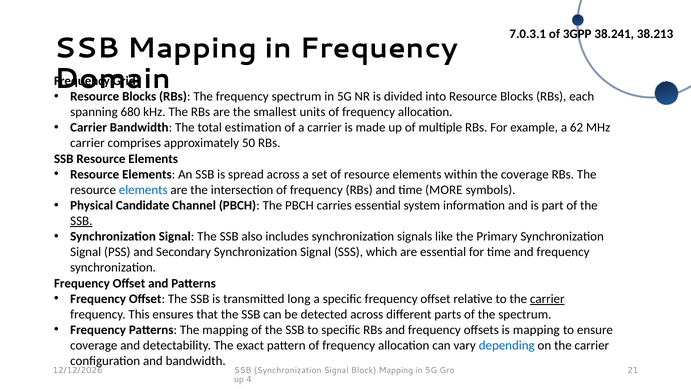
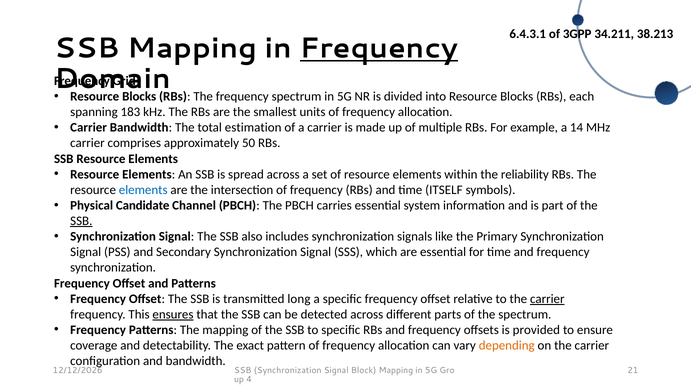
7.0.3.1: 7.0.3.1 -> 6.4.3.1
38.241: 38.241 -> 34.211
Frequency at (379, 48) underline: none -> present
680: 680 -> 183
62: 62 -> 14
the coverage: coverage -> reliability
MORE: MORE -> ITSELF
ensures underline: none -> present
is mapping: mapping -> provided
depending colour: blue -> orange
